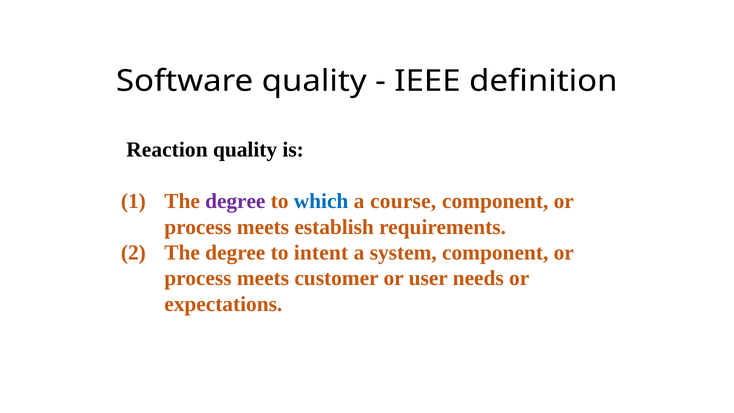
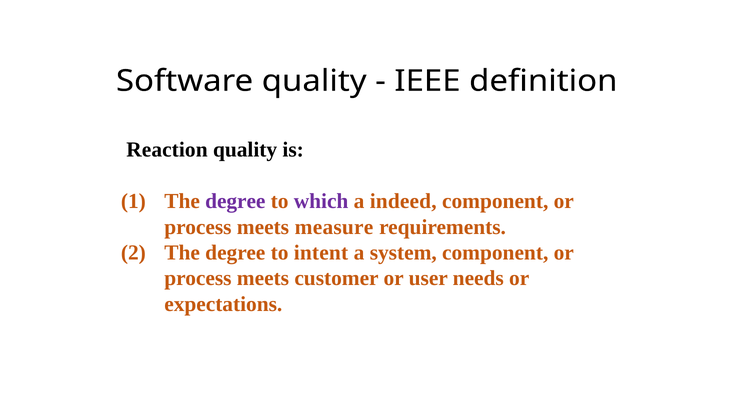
which colour: blue -> purple
course: course -> indeed
establish: establish -> measure
